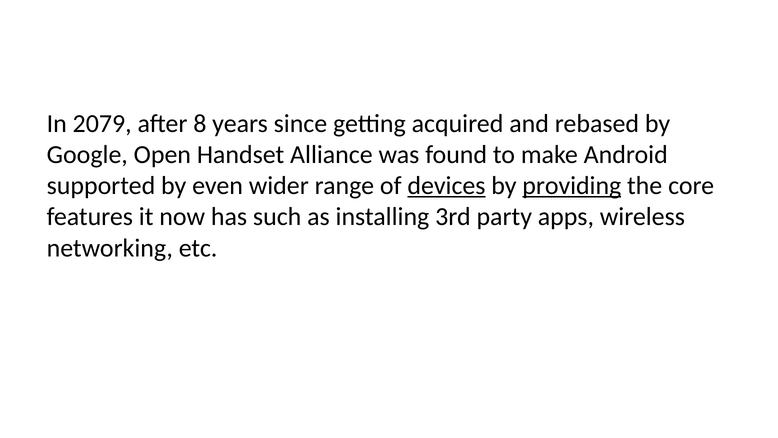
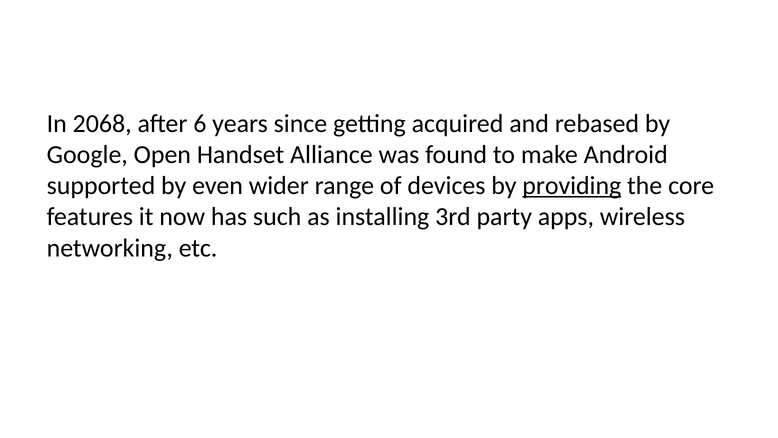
2079: 2079 -> 2068
8: 8 -> 6
devices underline: present -> none
